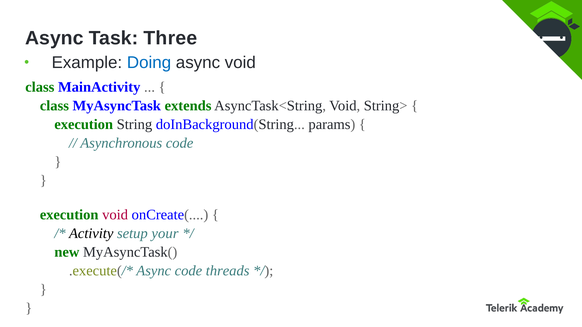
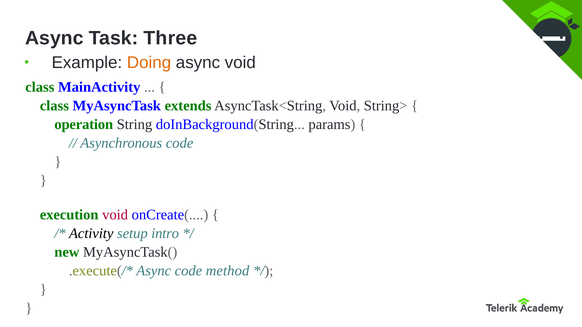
Doing colour: blue -> orange
execution at (84, 125): execution -> operation
your: your -> intro
threads: threads -> method
